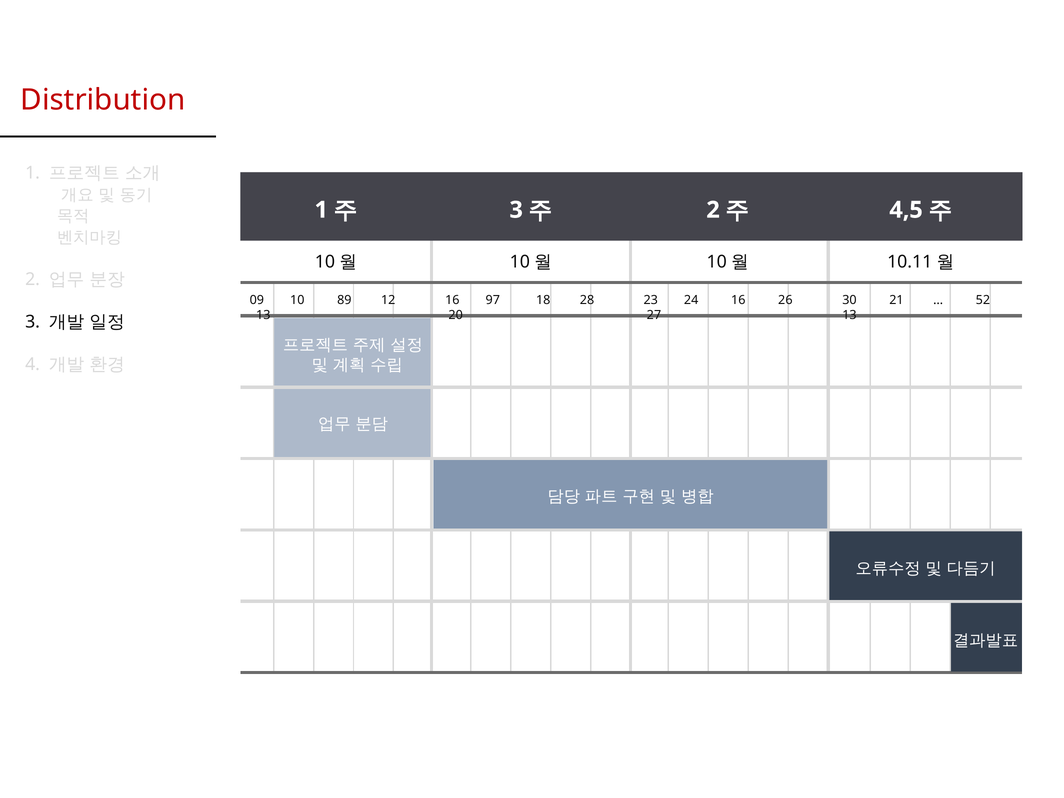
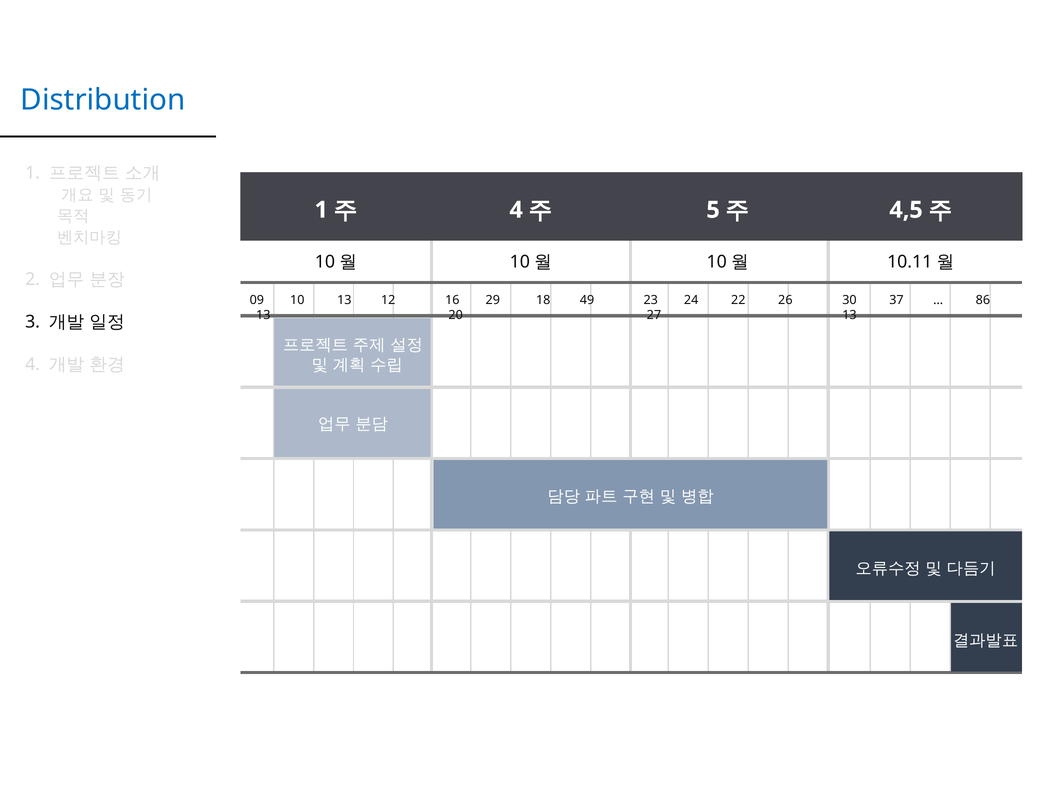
Distribution colour: red -> blue
3 at (516, 210): 3 -> 4
2 at (713, 210): 2 -> 5
10 89: 89 -> 13
97: 97 -> 29
28: 28 -> 49
24 16: 16 -> 22
21: 21 -> 37
52: 52 -> 86
